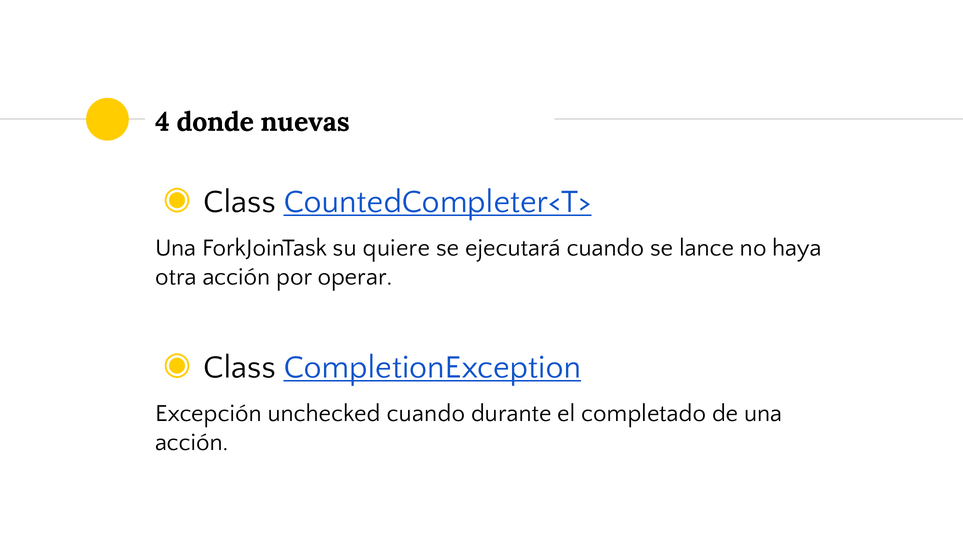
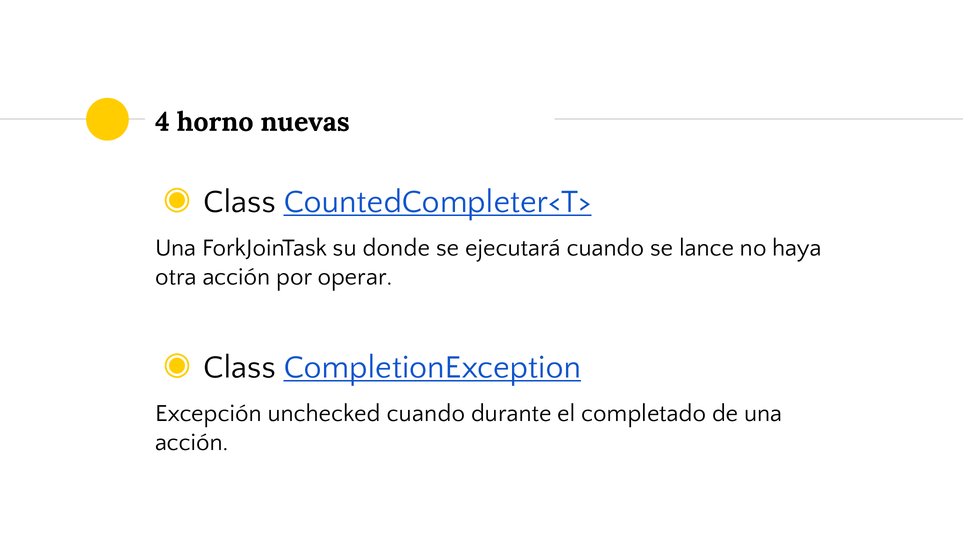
donde: donde -> horno
quiere: quiere -> donde
